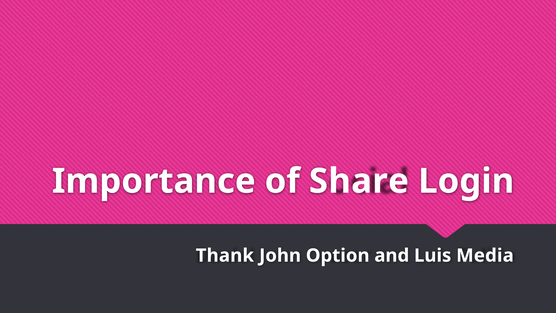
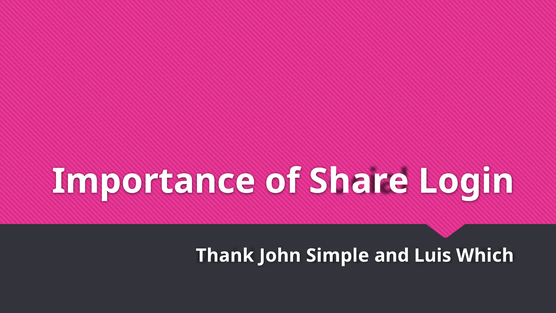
Option: Option -> Simple
Media: Media -> Which
